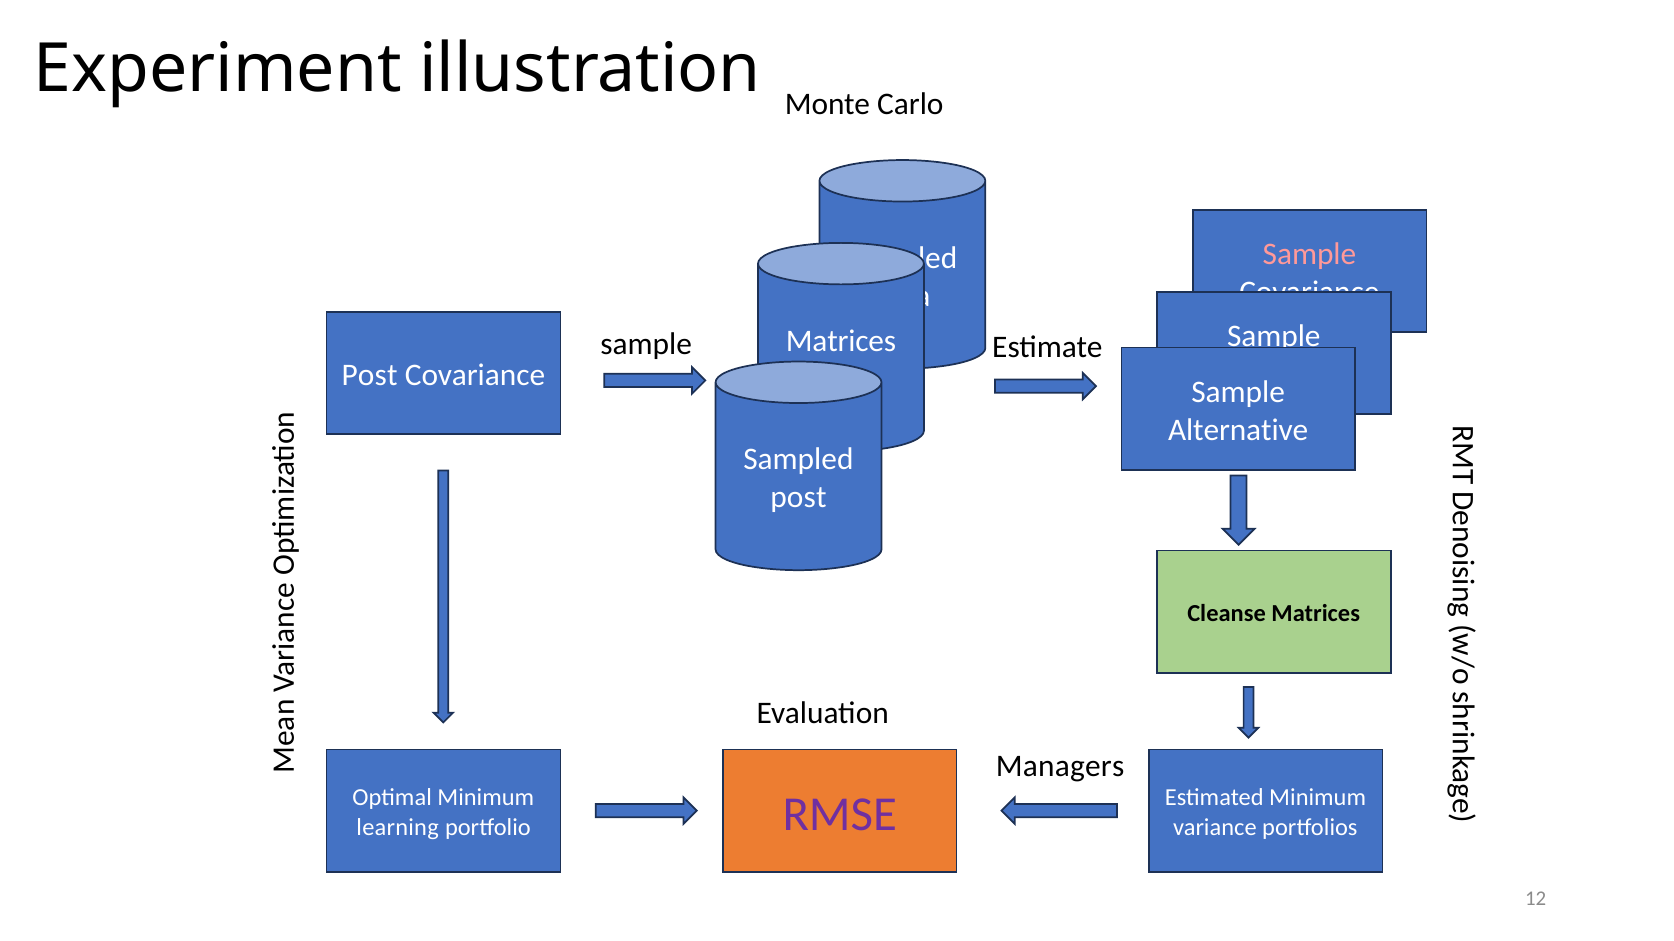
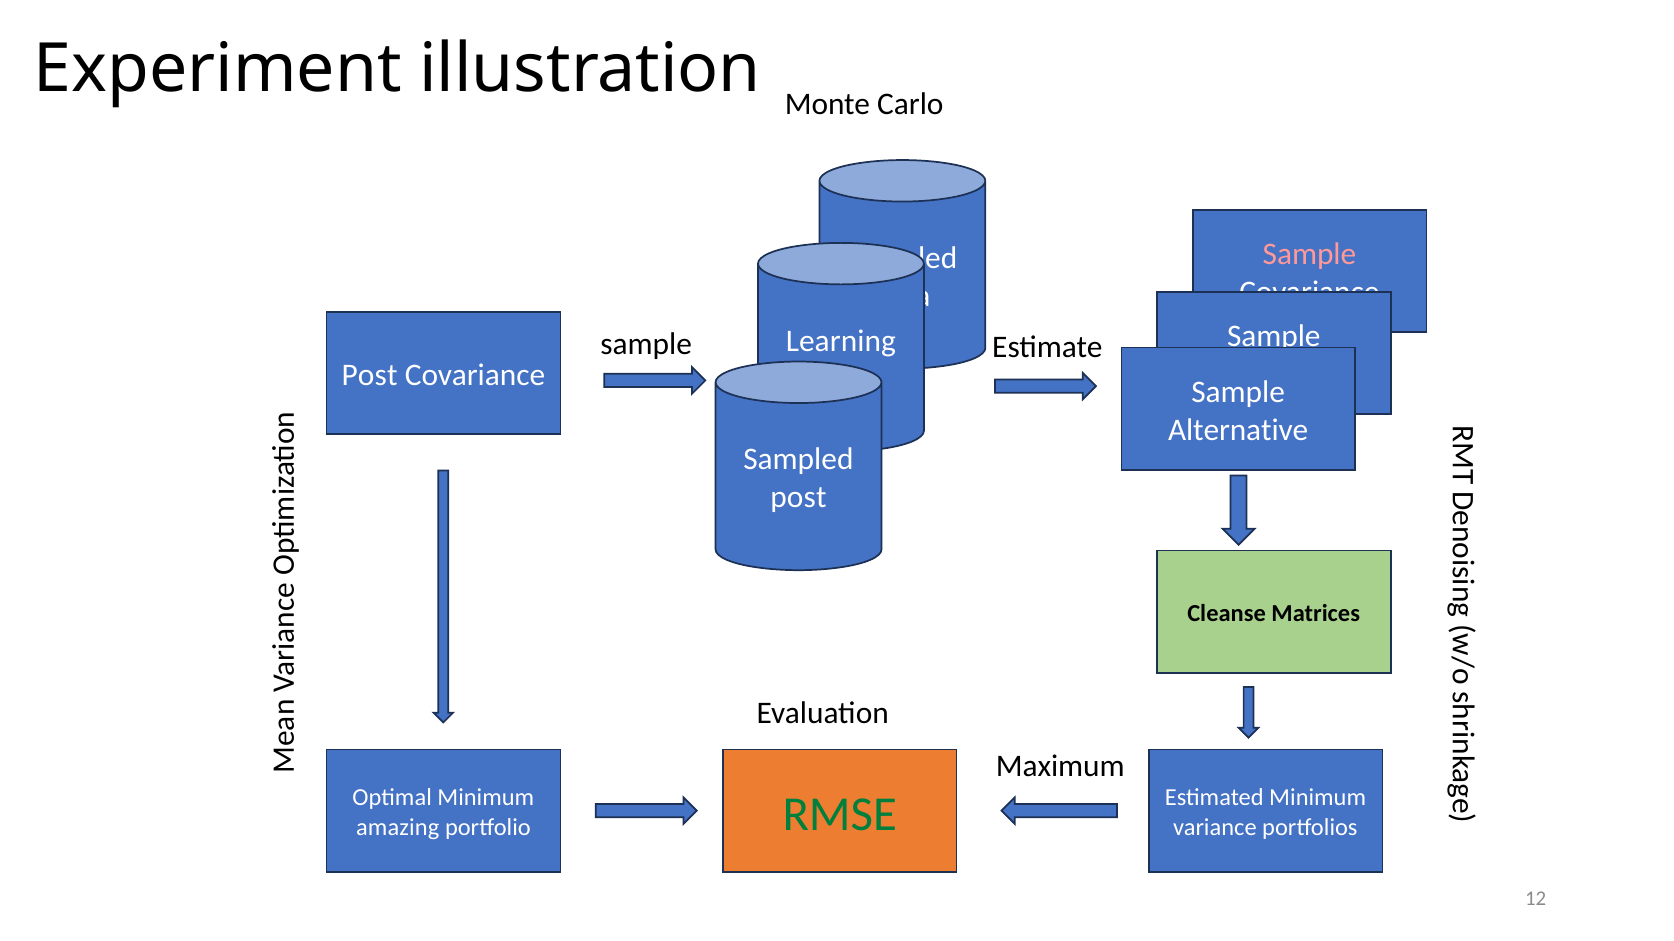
Matrices at (841, 341): Matrices -> Learning
Managers: Managers -> Maximum
RMSE colour: purple -> green
learning: learning -> amazing
